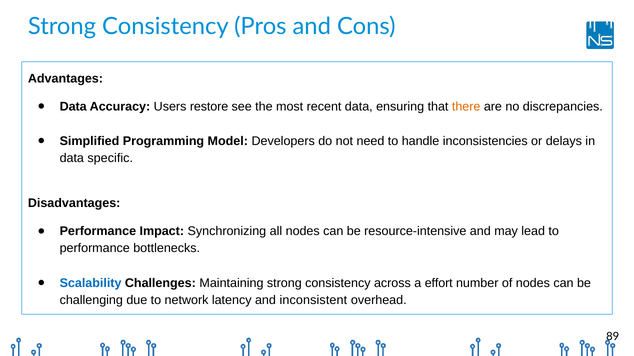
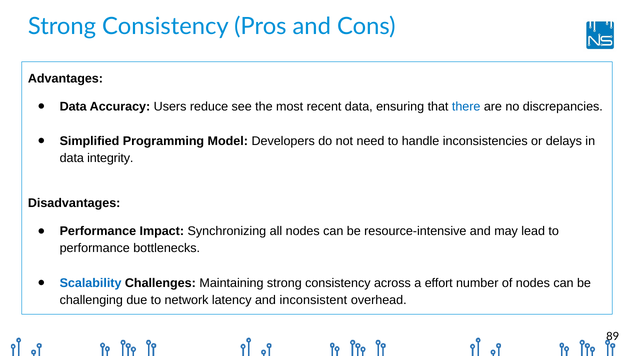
restore: restore -> reduce
there colour: orange -> blue
specific: specific -> integrity
